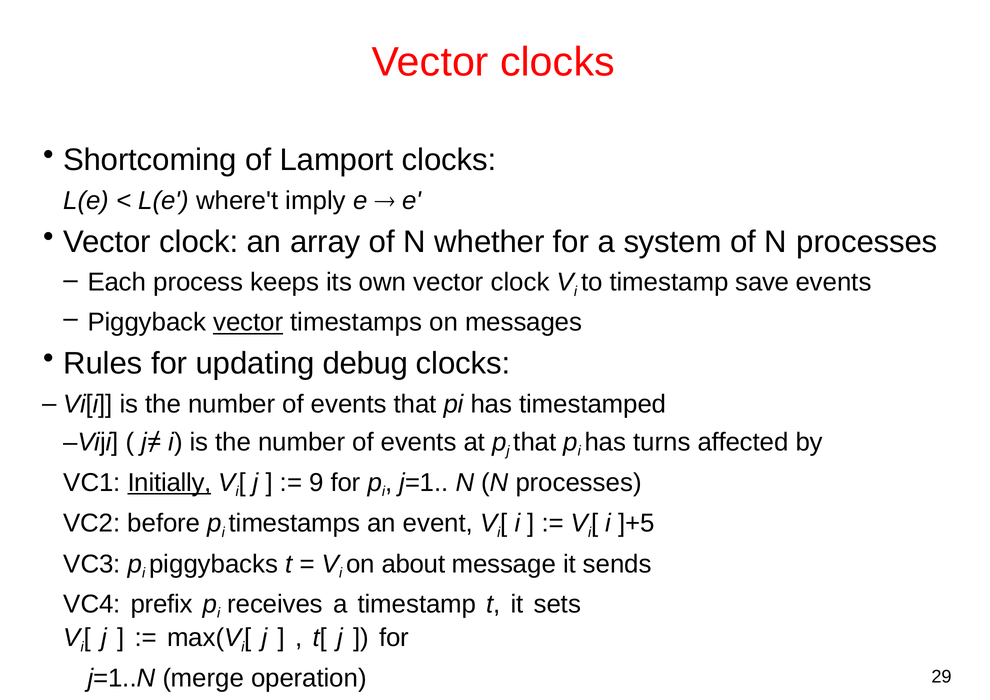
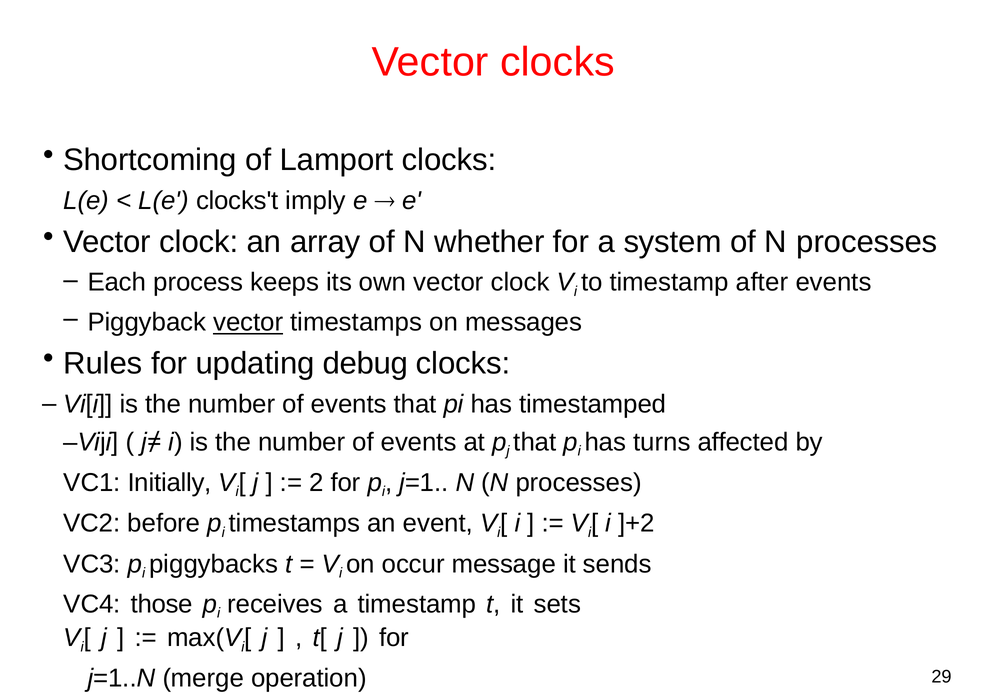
where't: where't -> clocks't
save: save -> after
Initially underline: present -> none
9: 9 -> 2
]+5: ]+5 -> ]+2
about: about -> occur
prefix: prefix -> those
